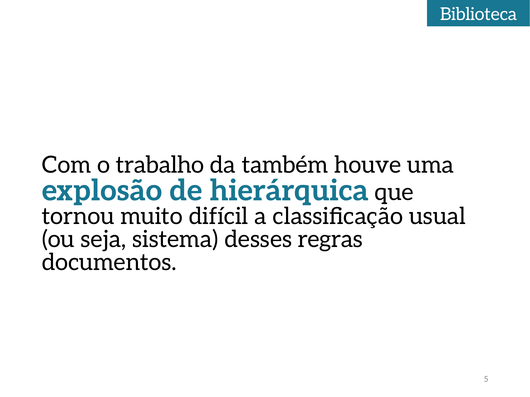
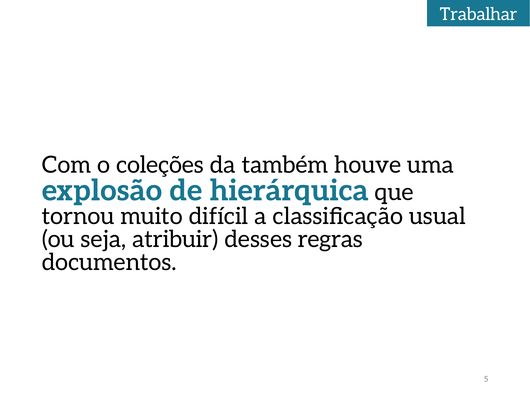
Biblioteca: Biblioteca -> Trabalhar
trabalho: trabalho -> coleções
sistema: sistema -> atribuir
